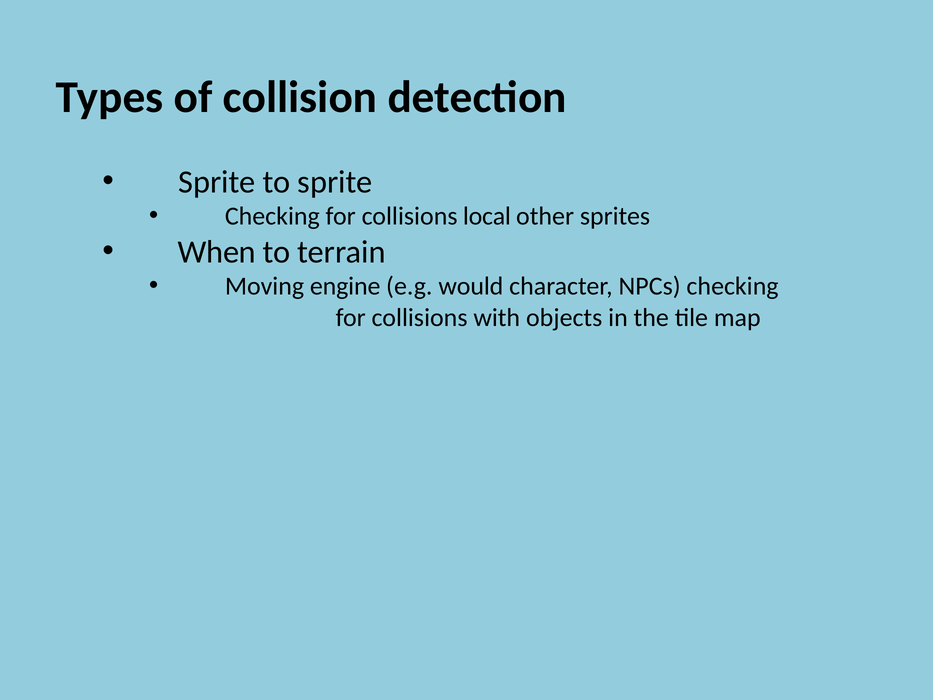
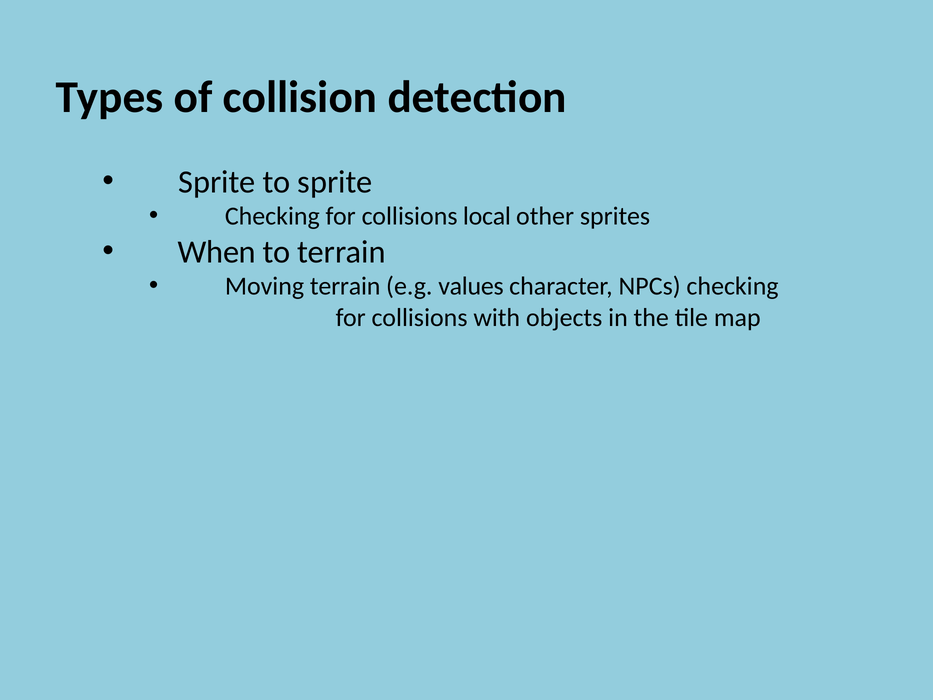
Moving engine: engine -> terrain
would: would -> values
